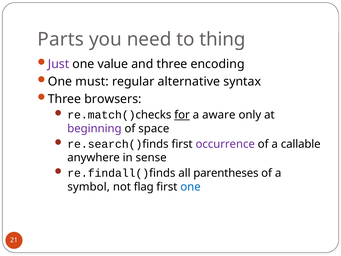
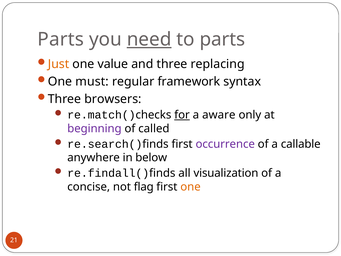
need underline: none -> present
to thing: thing -> parts
Just colour: purple -> orange
encoding: encoding -> replacing
alternative: alternative -> framework
space: space -> called
sense: sense -> below
parentheses: parentheses -> visualization
symbol: symbol -> concise
one at (191, 187) colour: blue -> orange
